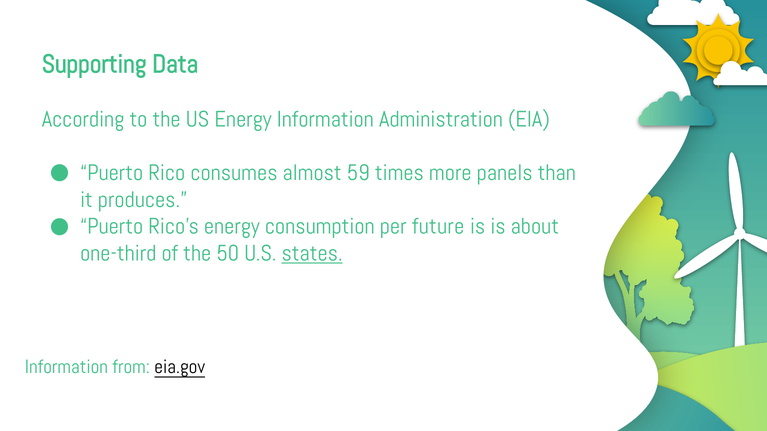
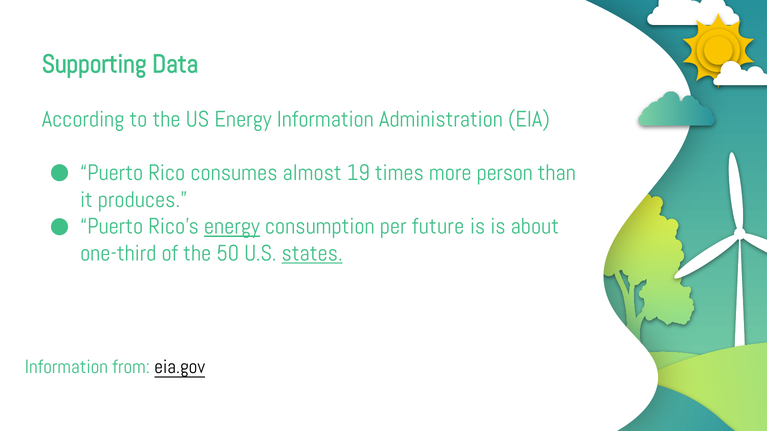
59: 59 -> 19
panels: panels -> person
energy at (232, 227) underline: none -> present
